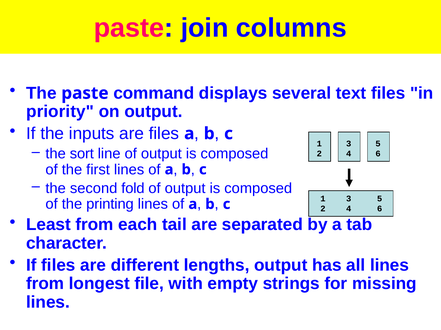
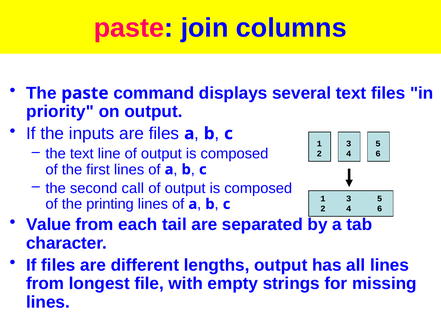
the sort: sort -> text
fold: fold -> call
Least: Least -> Value
